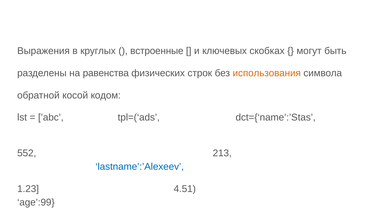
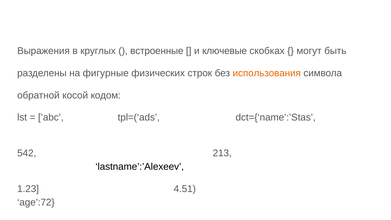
ключевых: ключевых -> ключевые
равенства: равенства -> фигурные
552: 552 -> 542
lastname’:’Alexeev colour: blue -> black
age’:99: age’:99 -> age’:72
